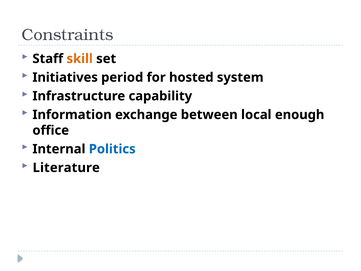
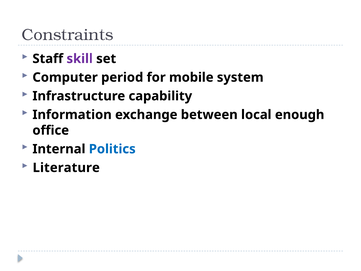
skill colour: orange -> purple
Initiatives: Initiatives -> Computer
hosted: hosted -> mobile
